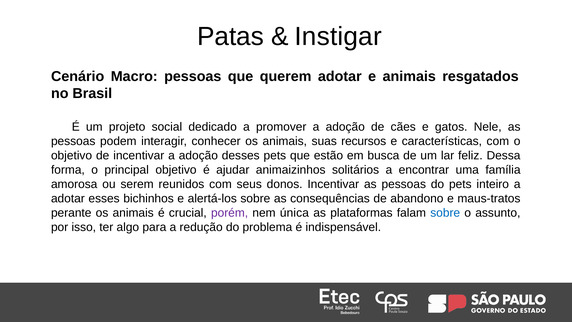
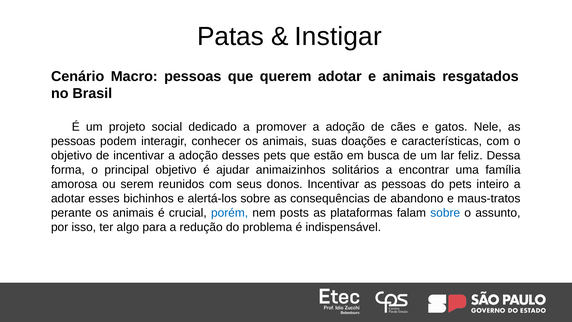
recursos: recursos -> doações
porém colour: purple -> blue
única: única -> posts
